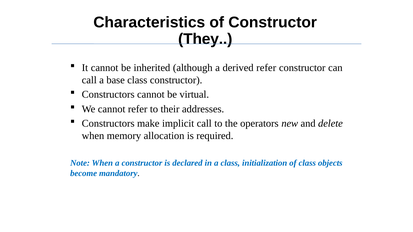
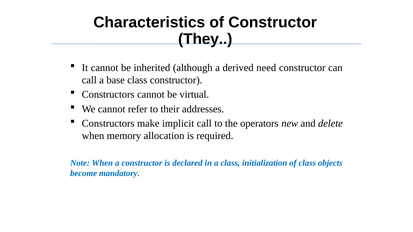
derived refer: refer -> need
